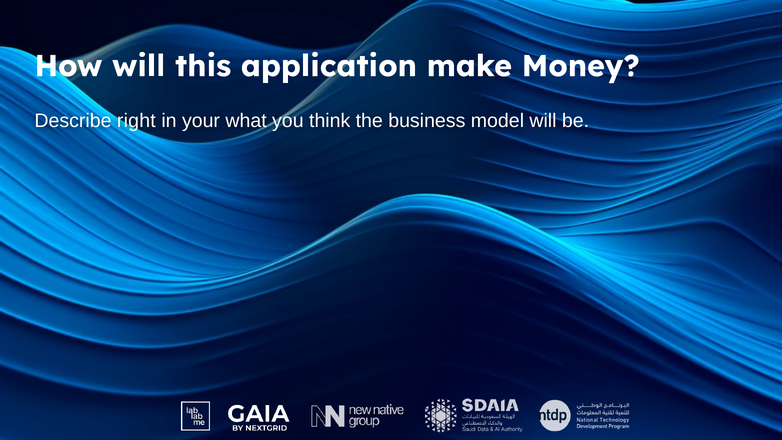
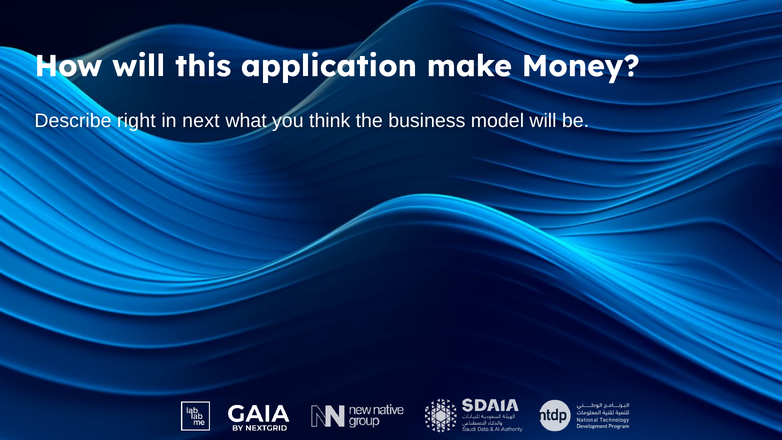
your: your -> next
